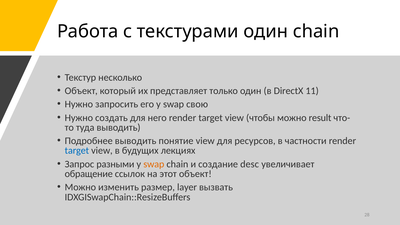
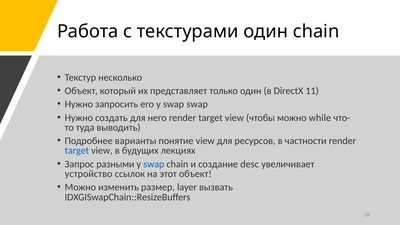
swap свою: свою -> swap
result: result -> while
Подробнее выводить: выводить -> варианты
swap at (154, 164) colour: orange -> blue
обращение: обращение -> устройство
